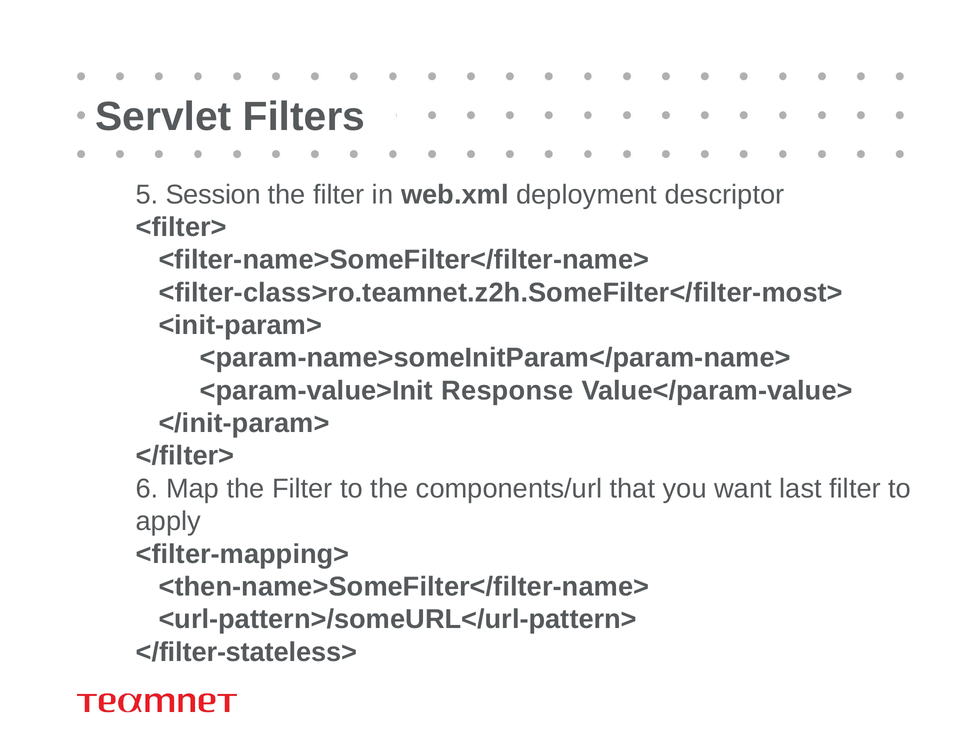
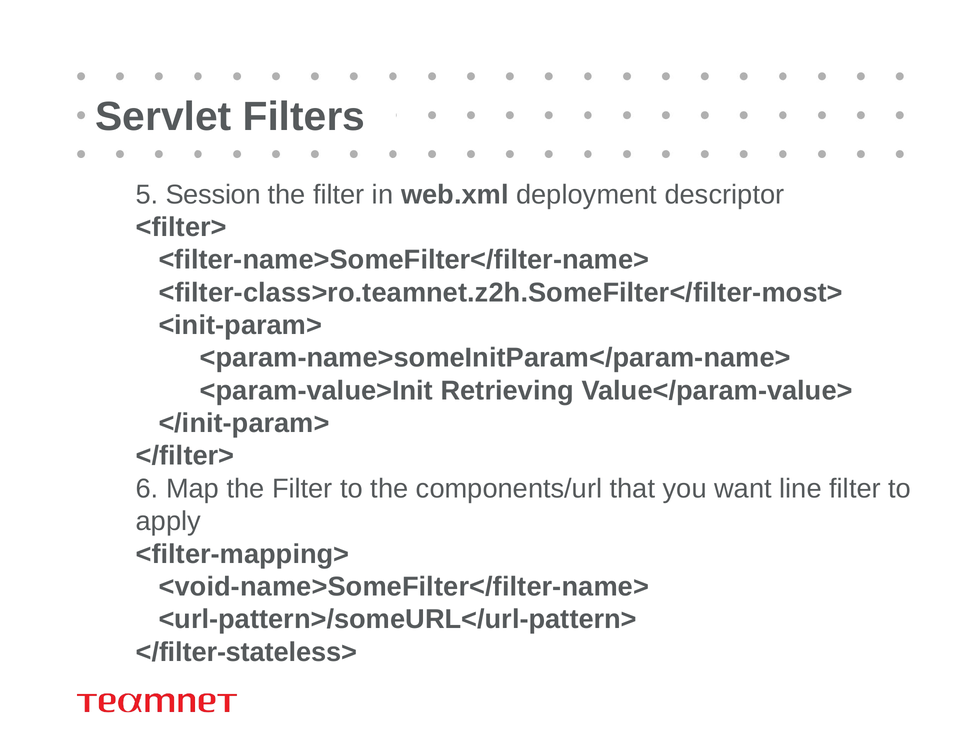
Response: Response -> Retrieving
last: last -> line
<then-name>SomeFilter</filter-name>: <then-name>SomeFilter</filter-name> -> <void-name>SomeFilter</filter-name>
